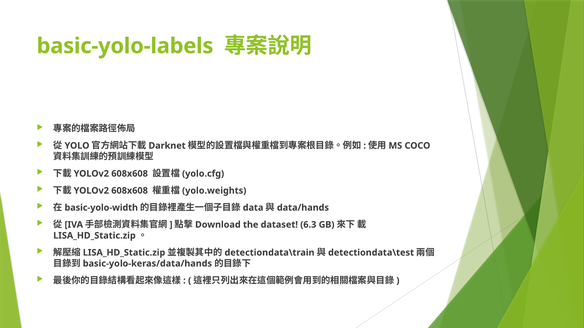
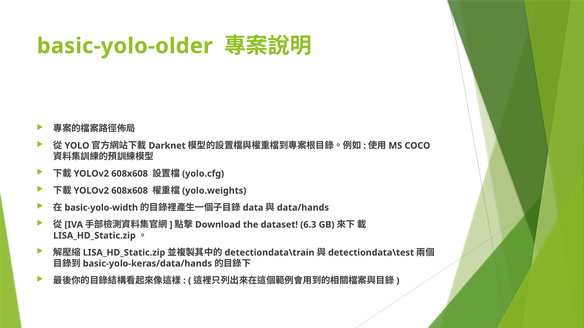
basic-yolo-labels: basic-yolo-labels -> basic-yolo-older
